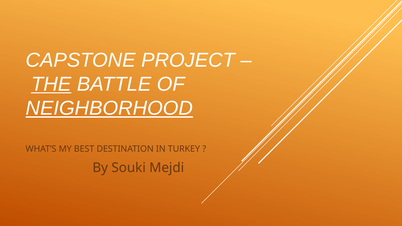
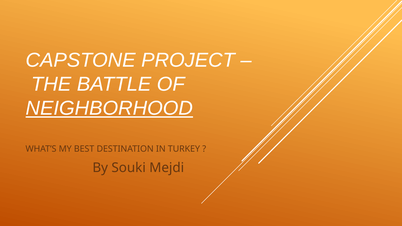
THE underline: present -> none
